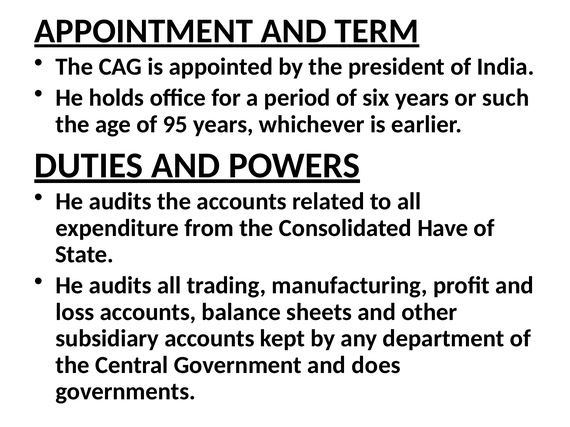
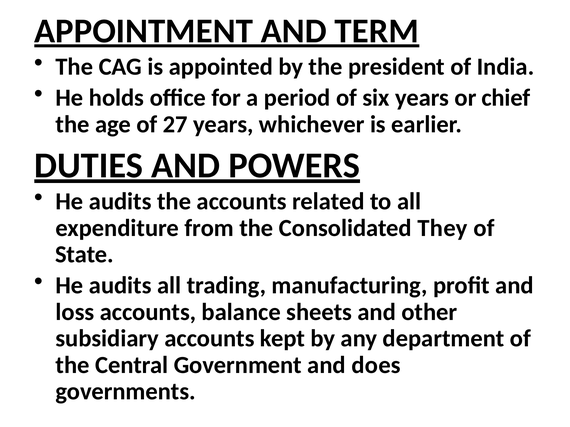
such: such -> chief
95: 95 -> 27
Have: Have -> They
